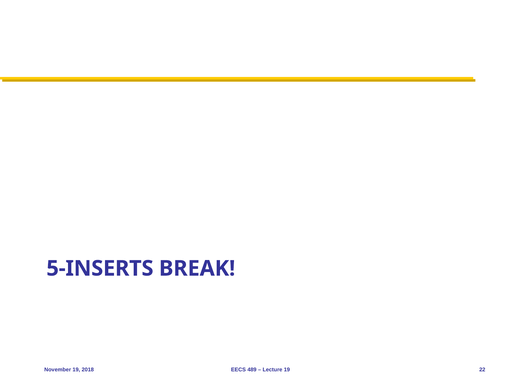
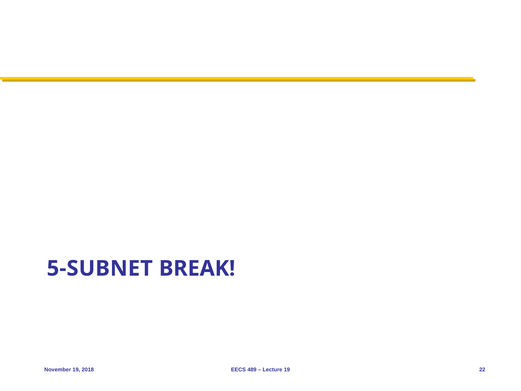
5-INSERTS: 5-INSERTS -> 5-SUBNET
